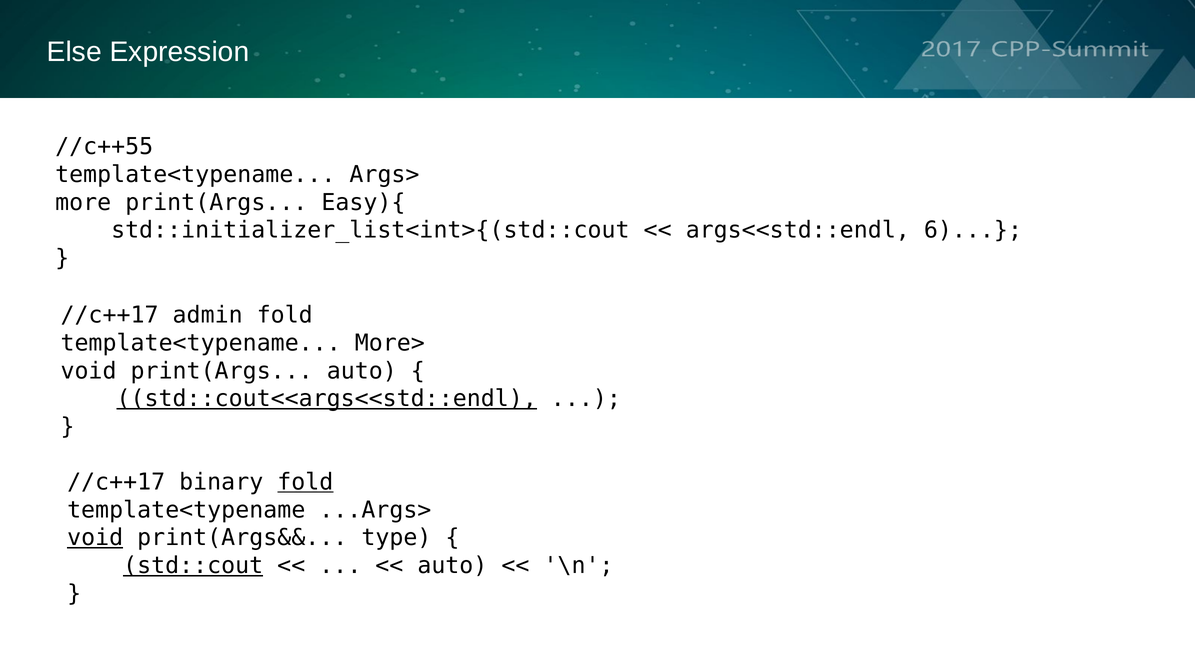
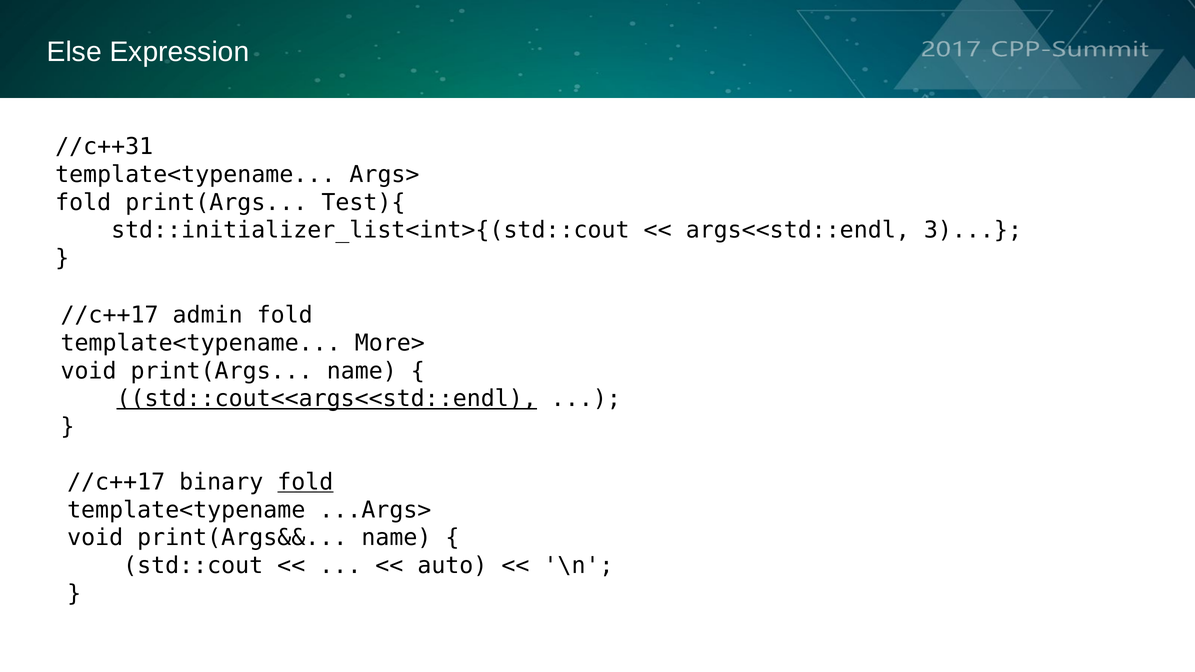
//c++55: //c++55 -> //c++31
more at (83, 202): more -> fold
Easy){: Easy){ -> Test){
6: 6 -> 3
print(Args auto: auto -> name
void at (95, 538) underline: present -> none
print(Args&& type: type -> name
std::cout underline: present -> none
